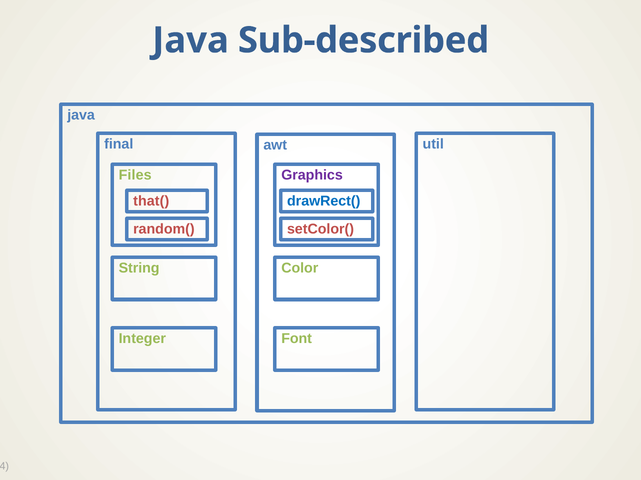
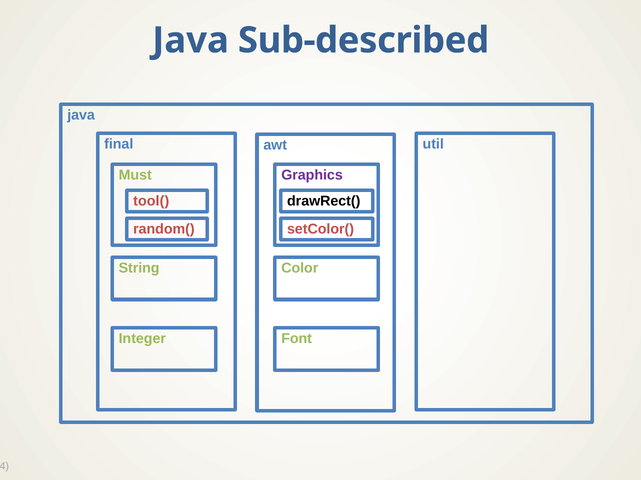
Files: Files -> Must
that(: that( -> tool(
drawRect( colour: blue -> black
